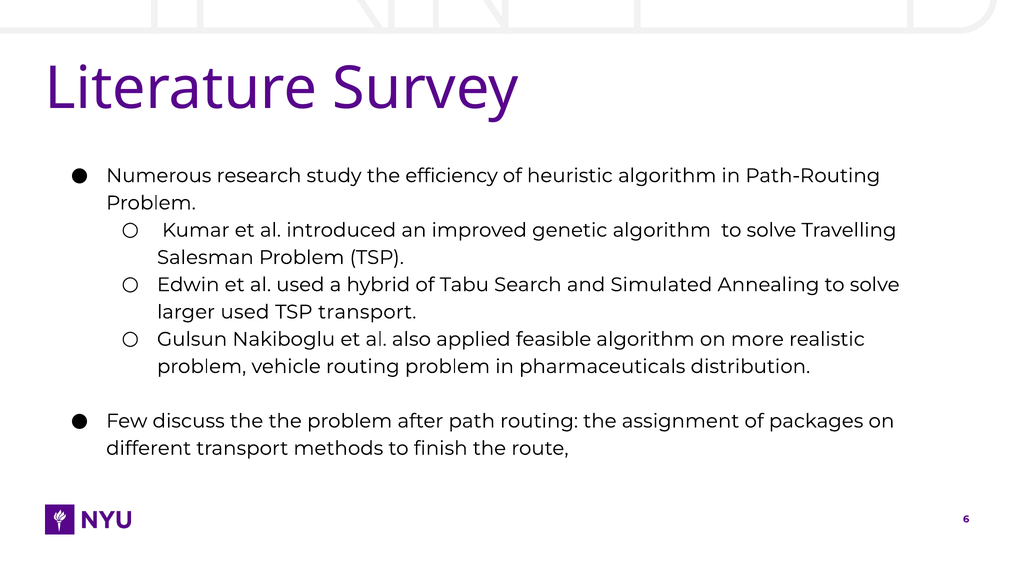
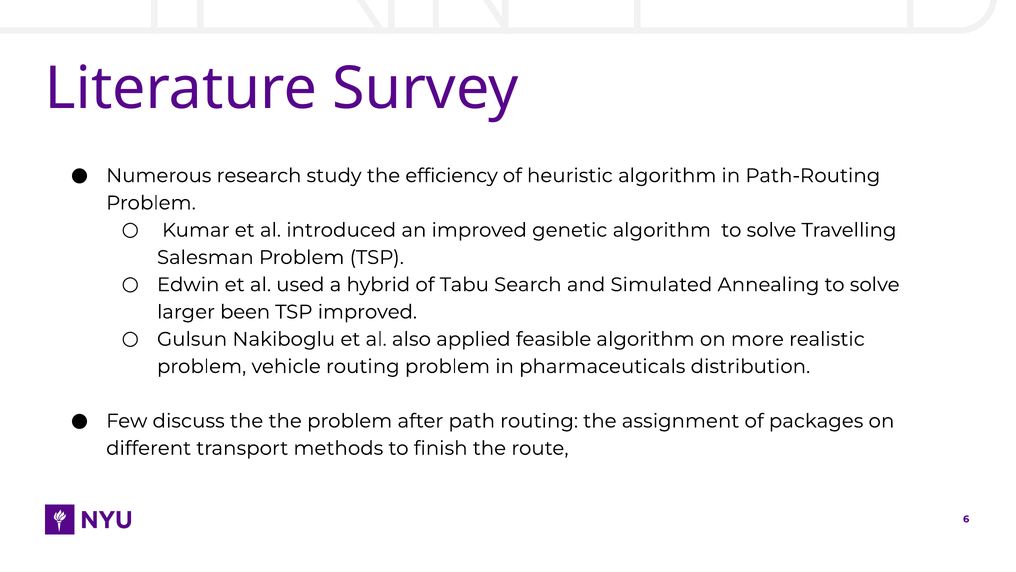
larger used: used -> been
TSP transport: transport -> improved
